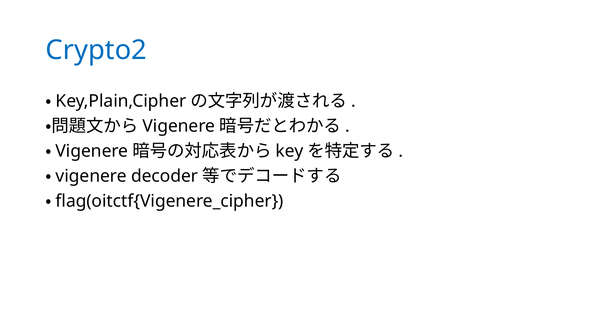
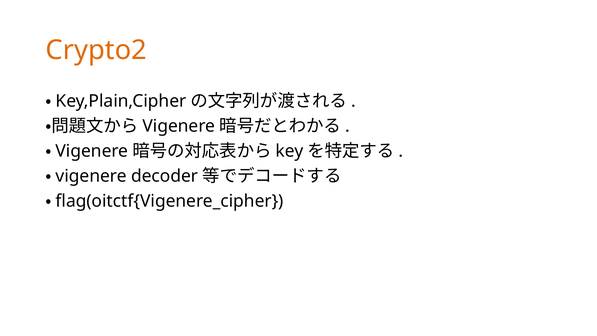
Crypto2 colour: blue -> orange
